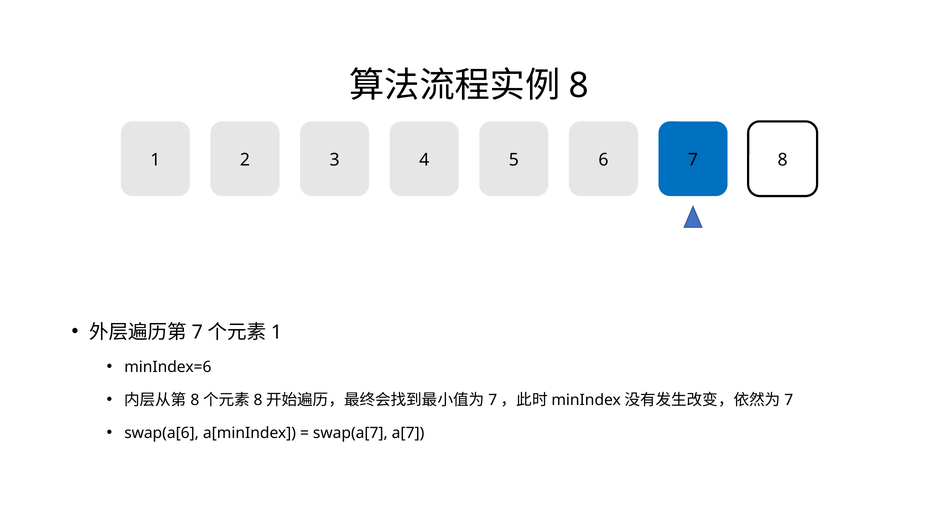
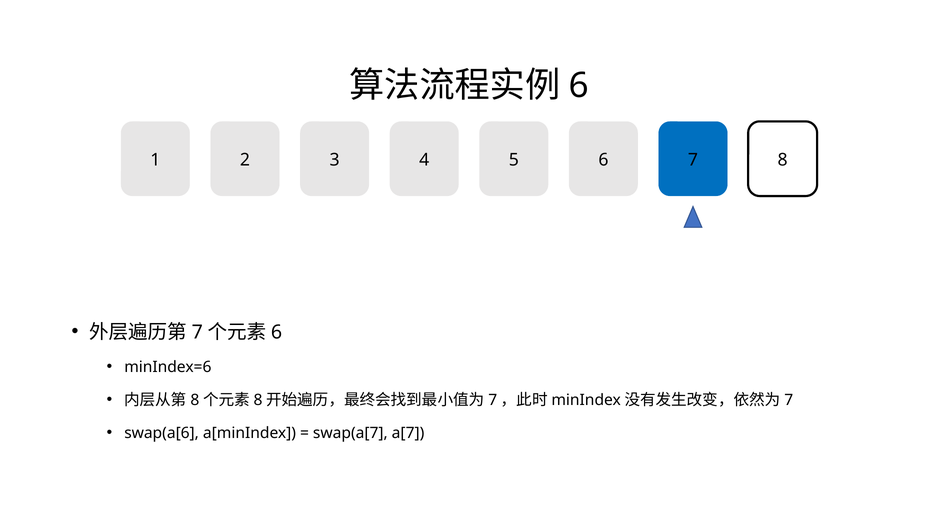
8 at (579, 86): 8 -> 6
1 at (277, 332): 1 -> 6
